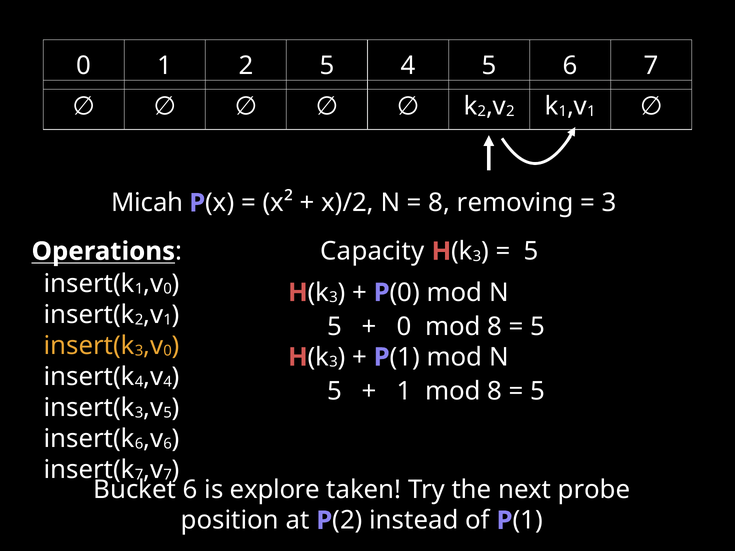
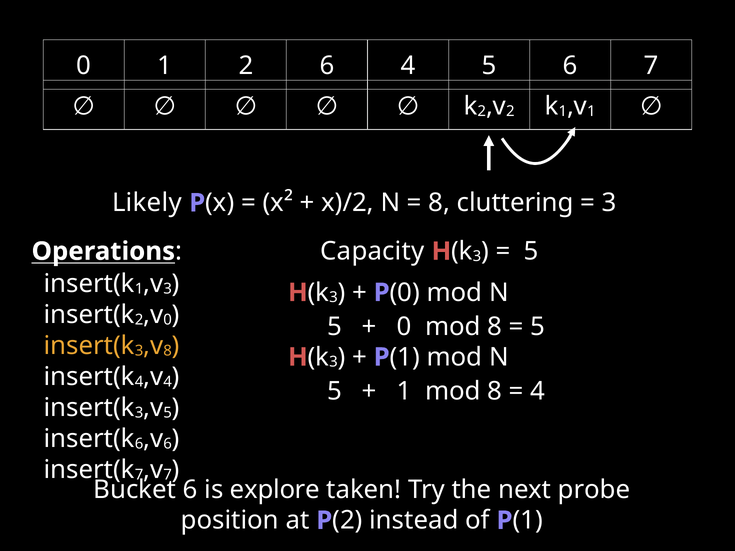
2 5: 5 -> 6
Micah: Micah -> Likely
removing: removing -> cluttering
0 at (168, 289): 0 -> 3
1 at (168, 320): 1 -> 0
0 at (168, 351): 0 -> 8
5 at (538, 392): 5 -> 4
